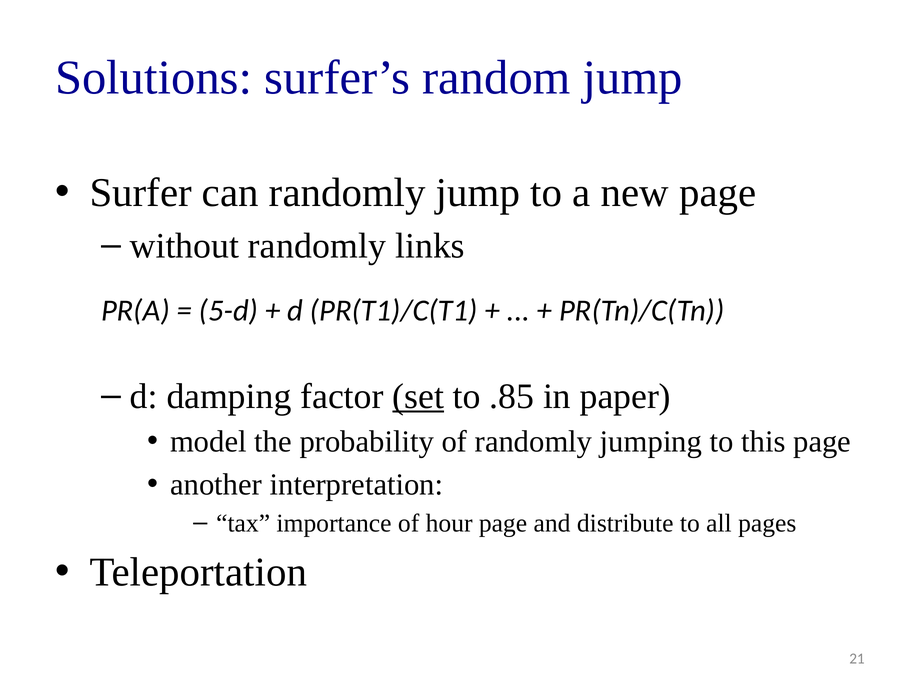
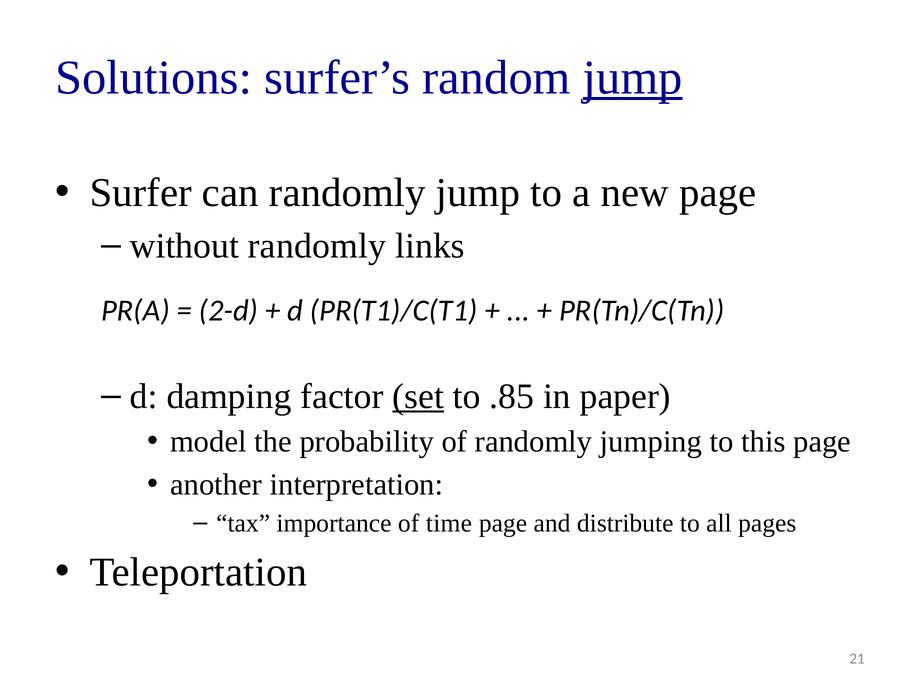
jump at (633, 78) underline: none -> present
5-d: 5-d -> 2-d
hour: hour -> time
